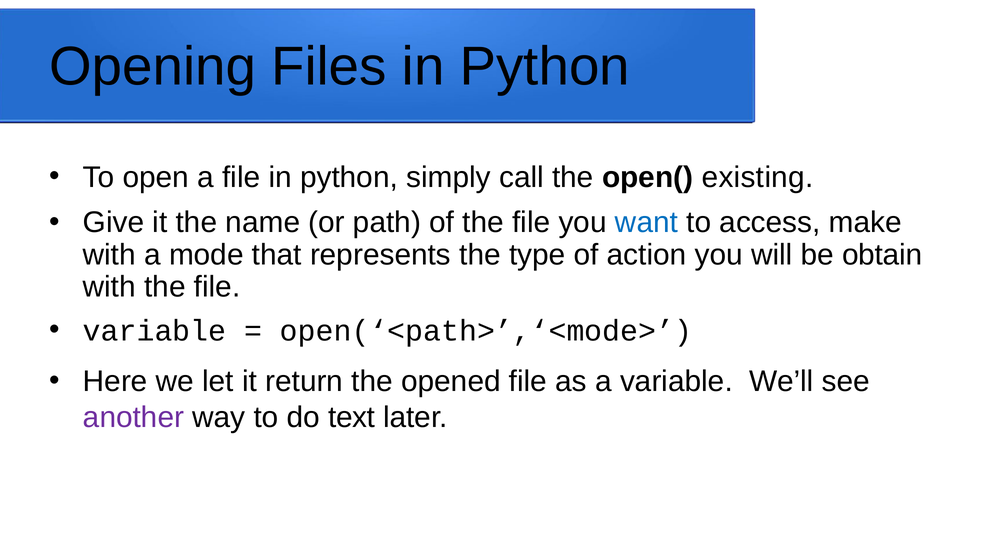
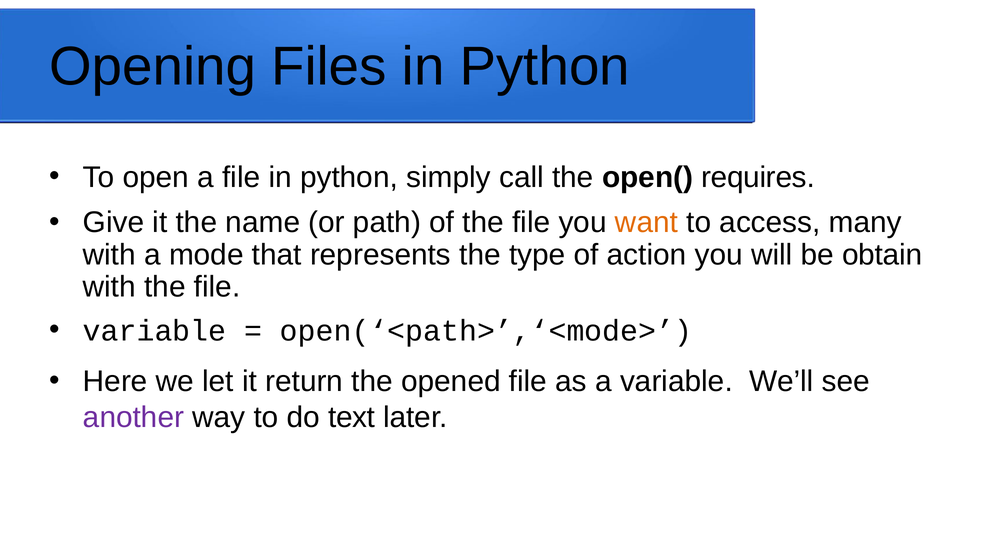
existing: existing -> requires
want colour: blue -> orange
make: make -> many
